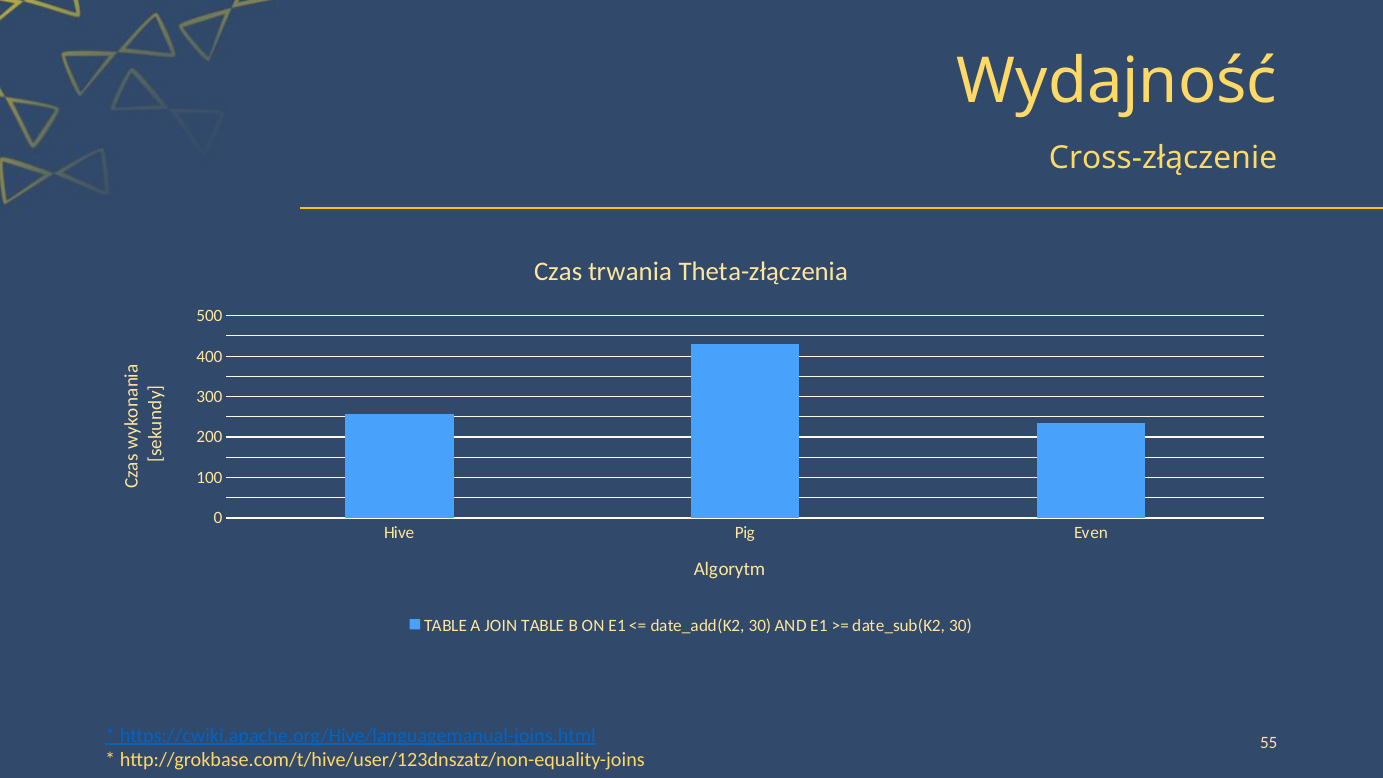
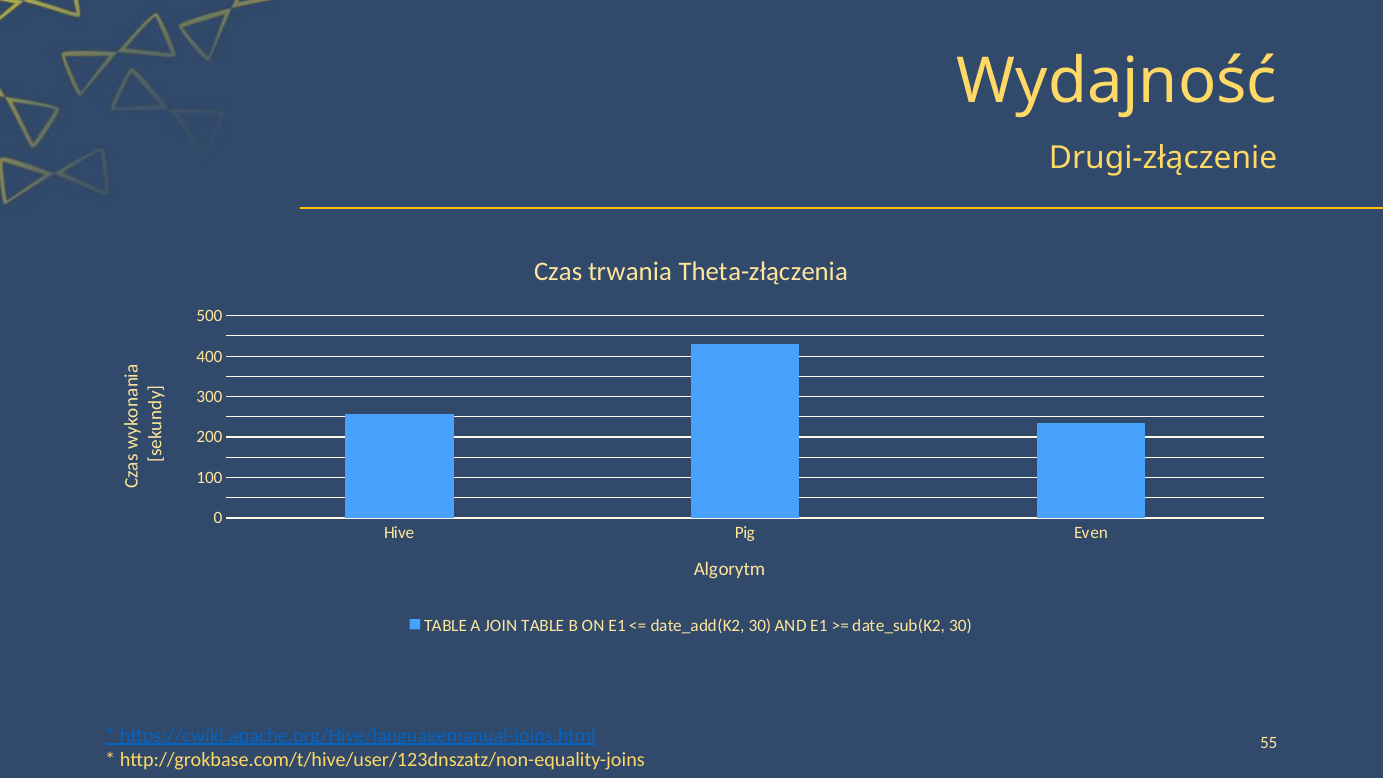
Cross-złączenie: Cross-złączenie -> Drugi-złączenie
